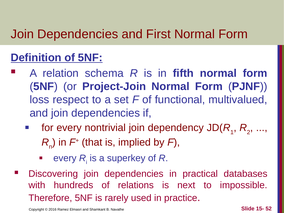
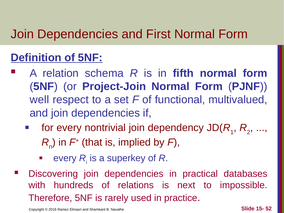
loss: loss -> well
